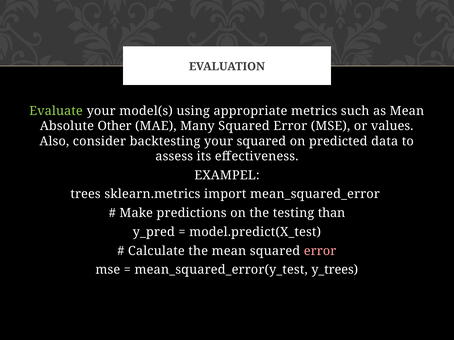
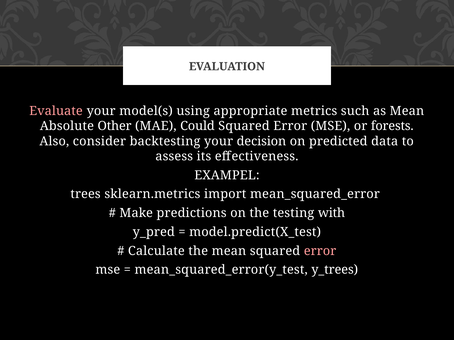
Evaluate colour: light green -> pink
Many: Many -> Could
values: values -> forests
your squared: squared -> decision
than: than -> with
